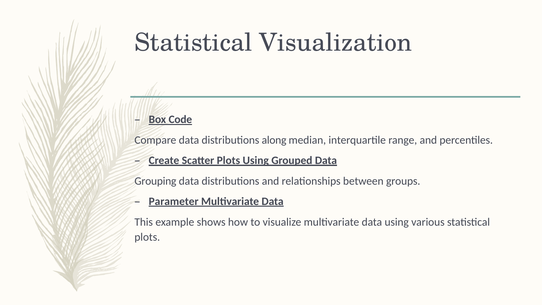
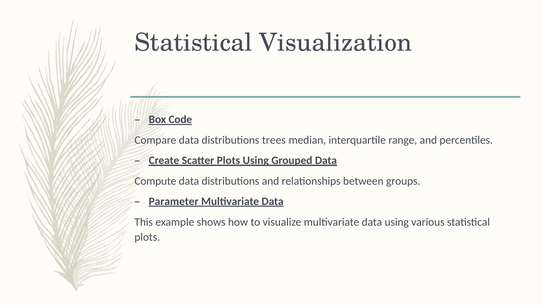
along: along -> trees
Grouping: Grouping -> Compute
